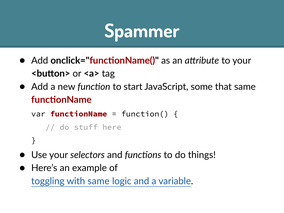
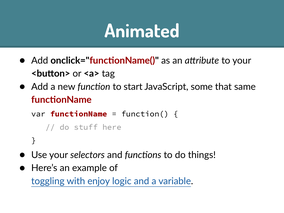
Spammer: Spammer -> Animated
with same: same -> enjoy
